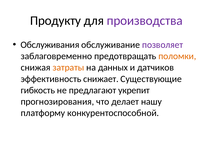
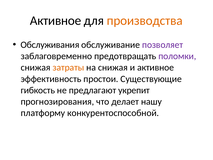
Продукту at (56, 21): Продукту -> Активное
производства colour: purple -> orange
поломки colour: orange -> purple
на данных: данных -> снижая
и датчиков: датчиков -> активное
снижает: снижает -> простои
